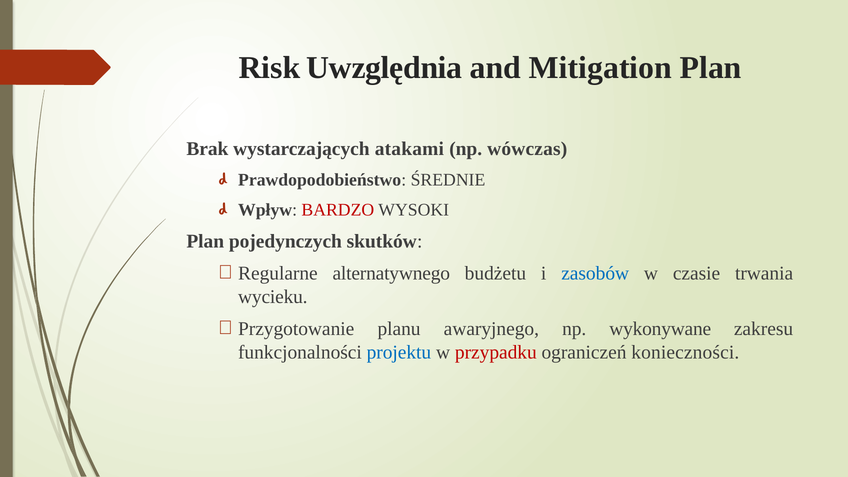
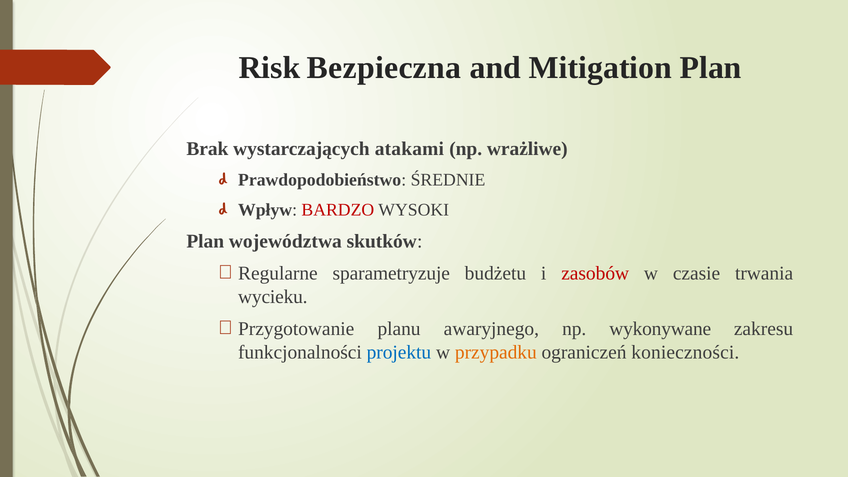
Uwzględnia: Uwzględnia -> Bezpieczna
wówczas: wówczas -> wrażliwe
pojedynczych: pojedynczych -> województwa
alternatywnego: alternatywnego -> sparametryzuje
zasobów colour: blue -> red
przypadku colour: red -> orange
